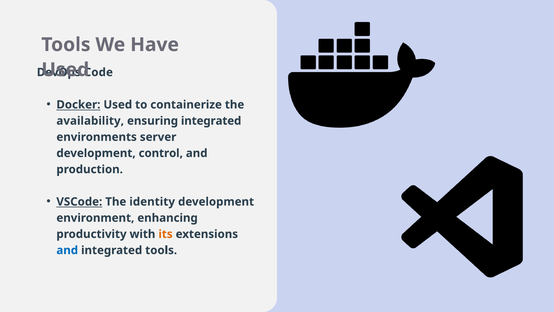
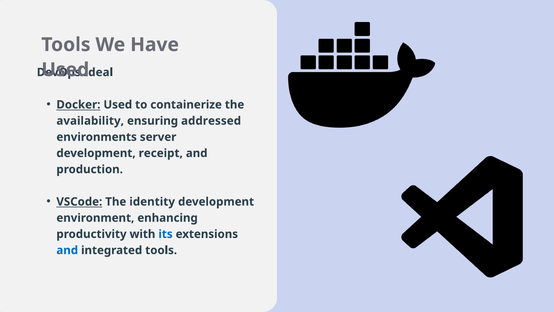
Code: Code -> Ideal
ensuring integrated: integrated -> addressed
control: control -> receipt
its colour: orange -> blue
